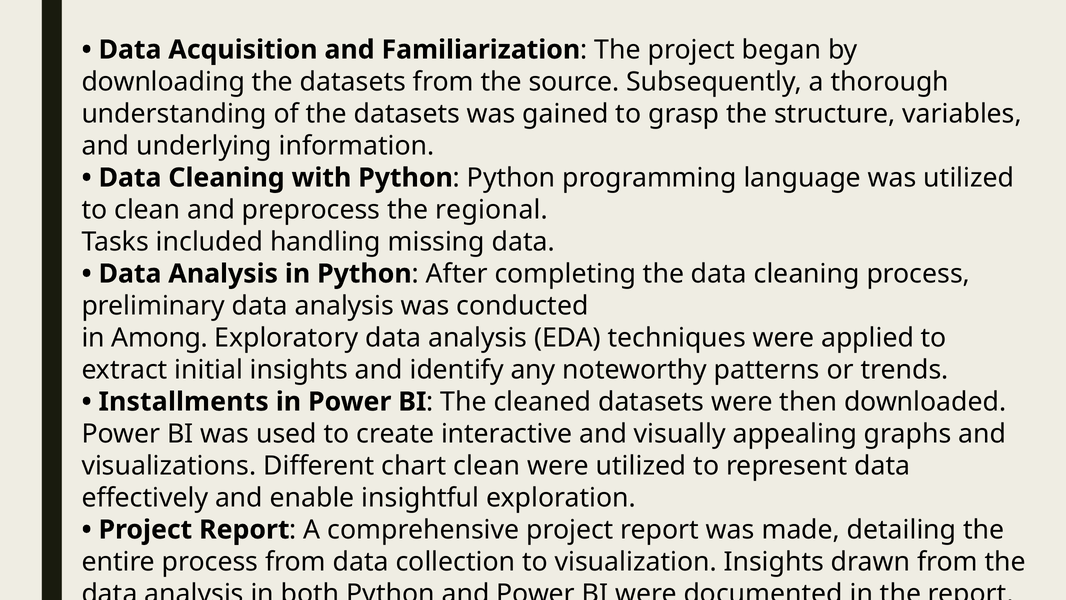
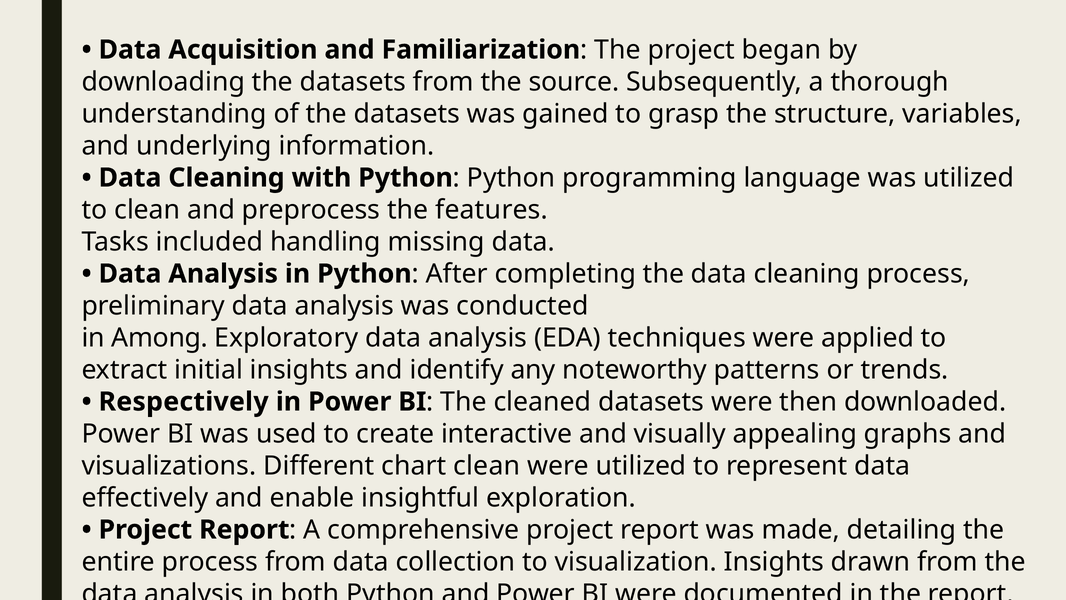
regional: regional -> features
Installments: Installments -> Respectively
